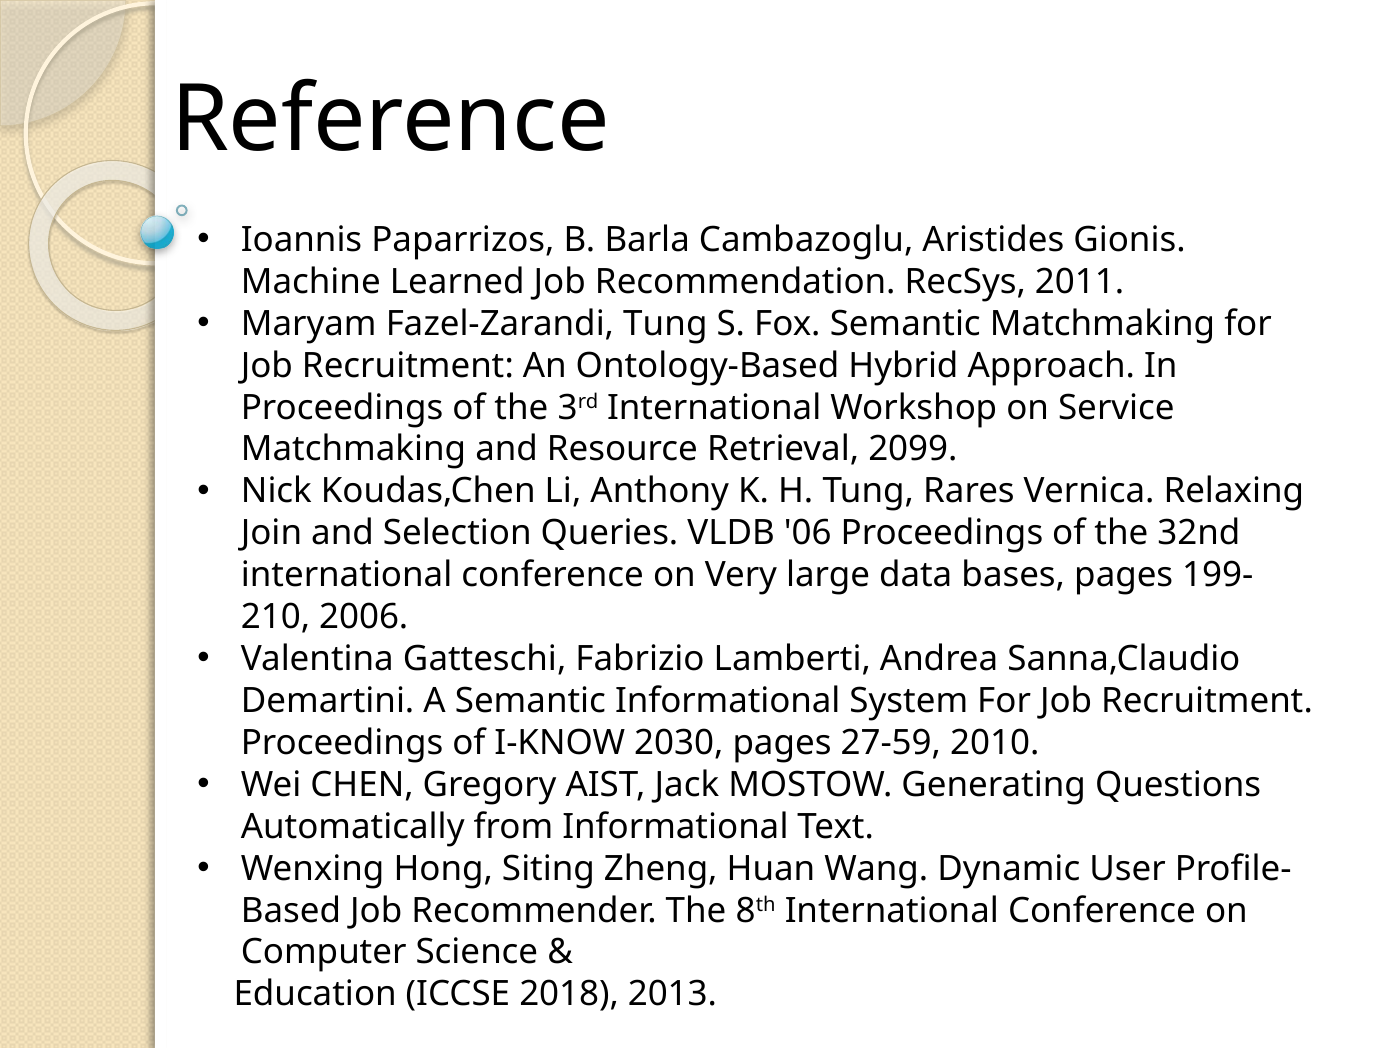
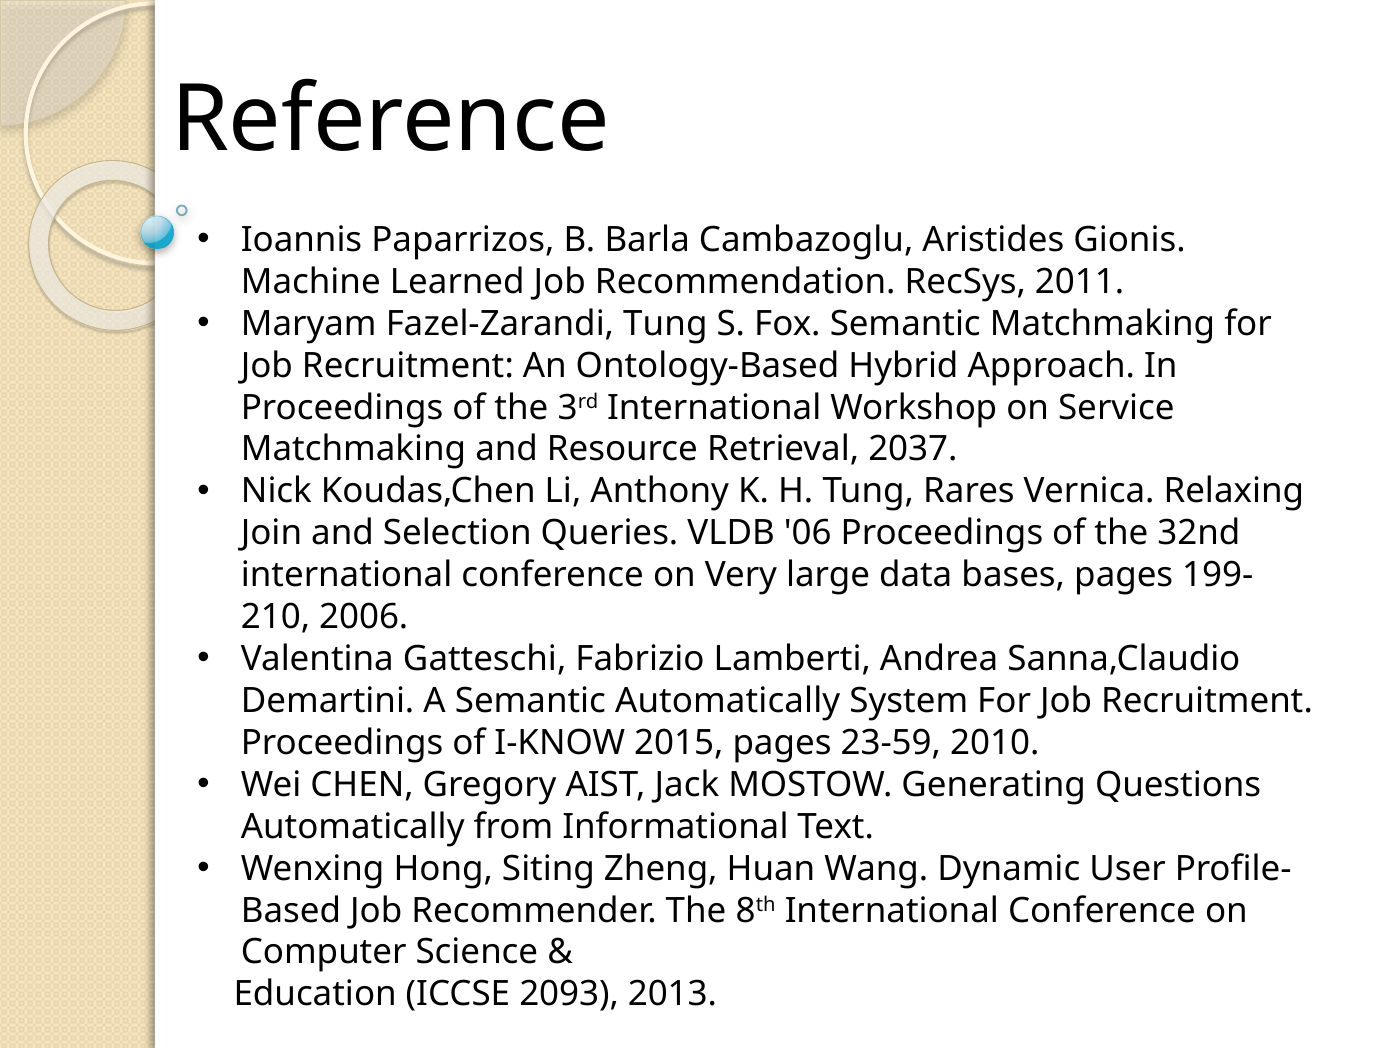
2099: 2099 -> 2037
Semantic Informational: Informational -> Automatically
2030: 2030 -> 2015
27-59: 27-59 -> 23-59
2018: 2018 -> 2093
